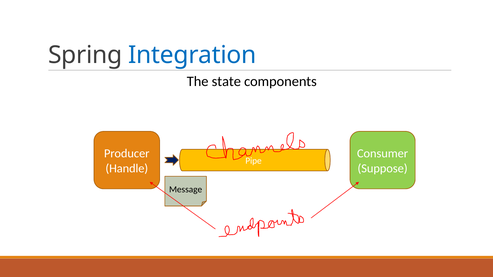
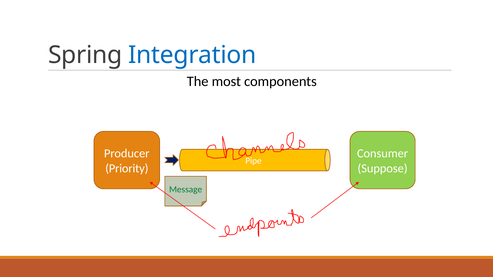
state: state -> most
Handle: Handle -> Priority
Message colour: black -> green
